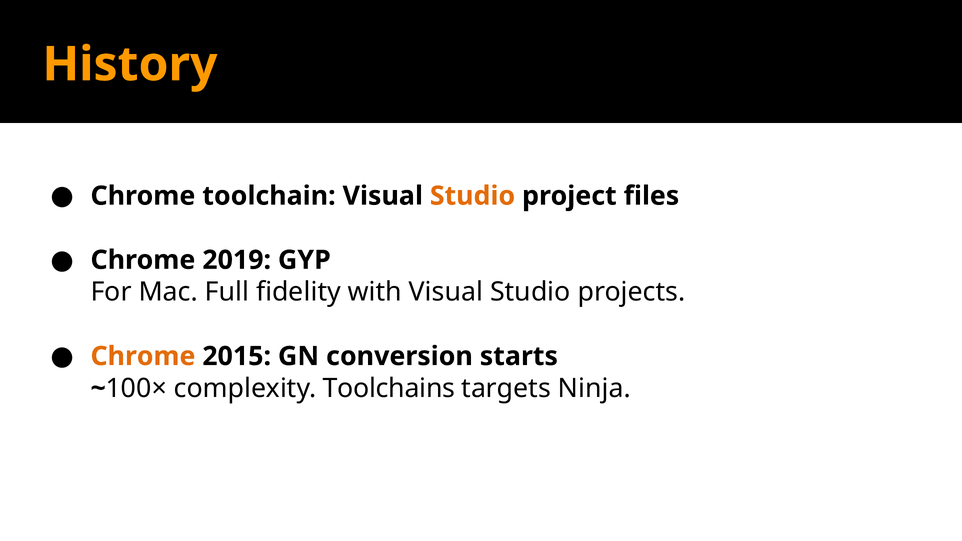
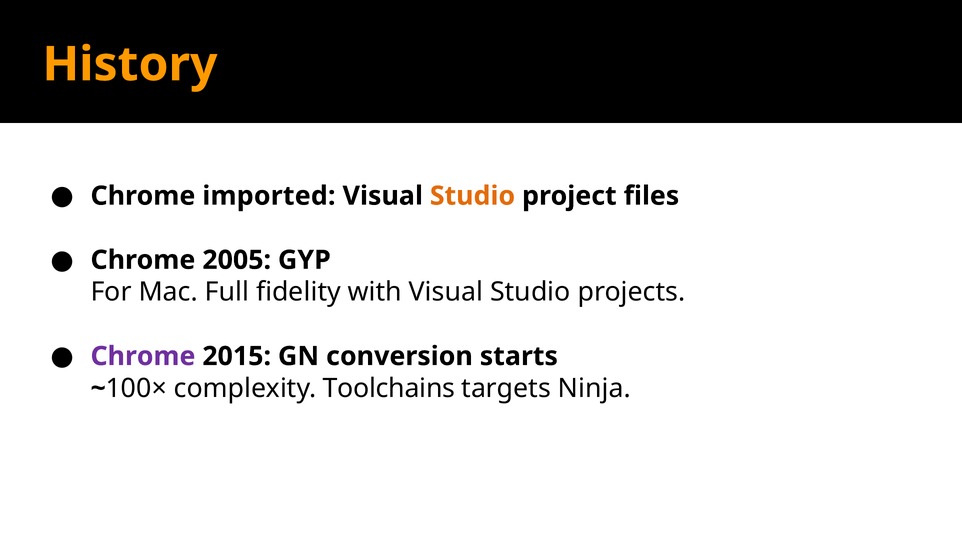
toolchain: toolchain -> imported
2019: 2019 -> 2005
Chrome at (143, 356) colour: orange -> purple
